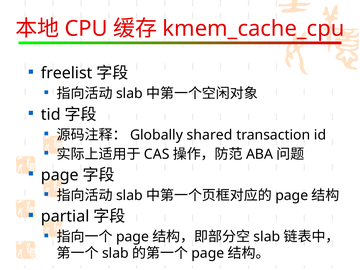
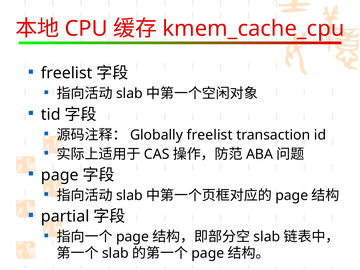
shared at (210, 135): shared -> freelist
